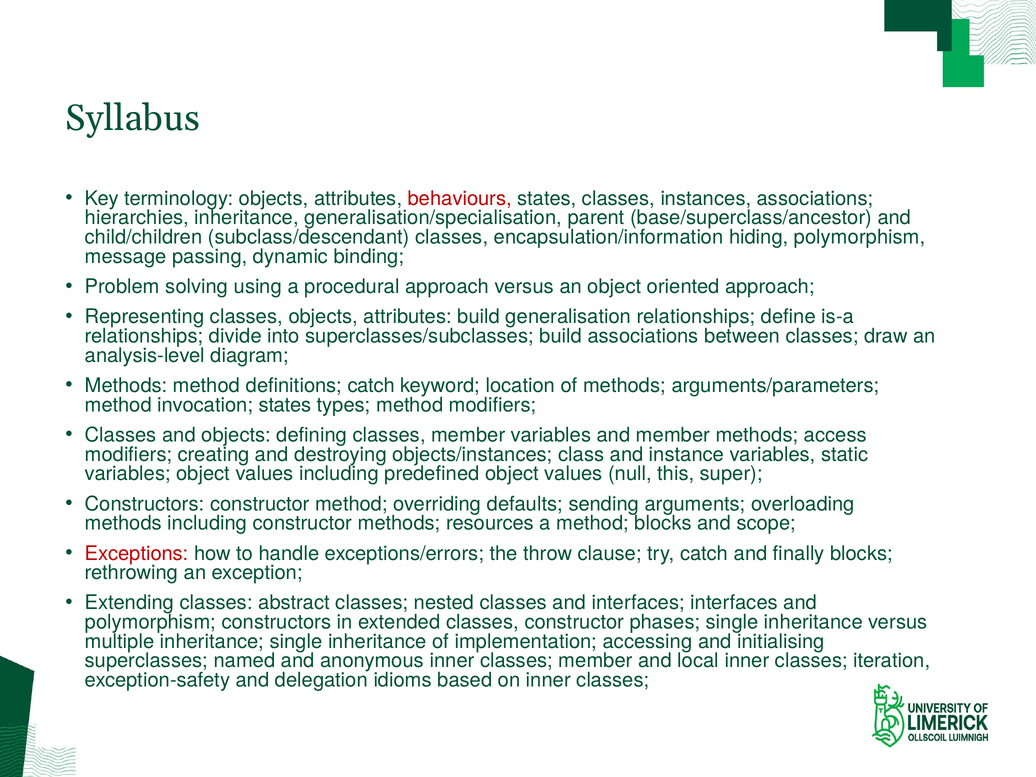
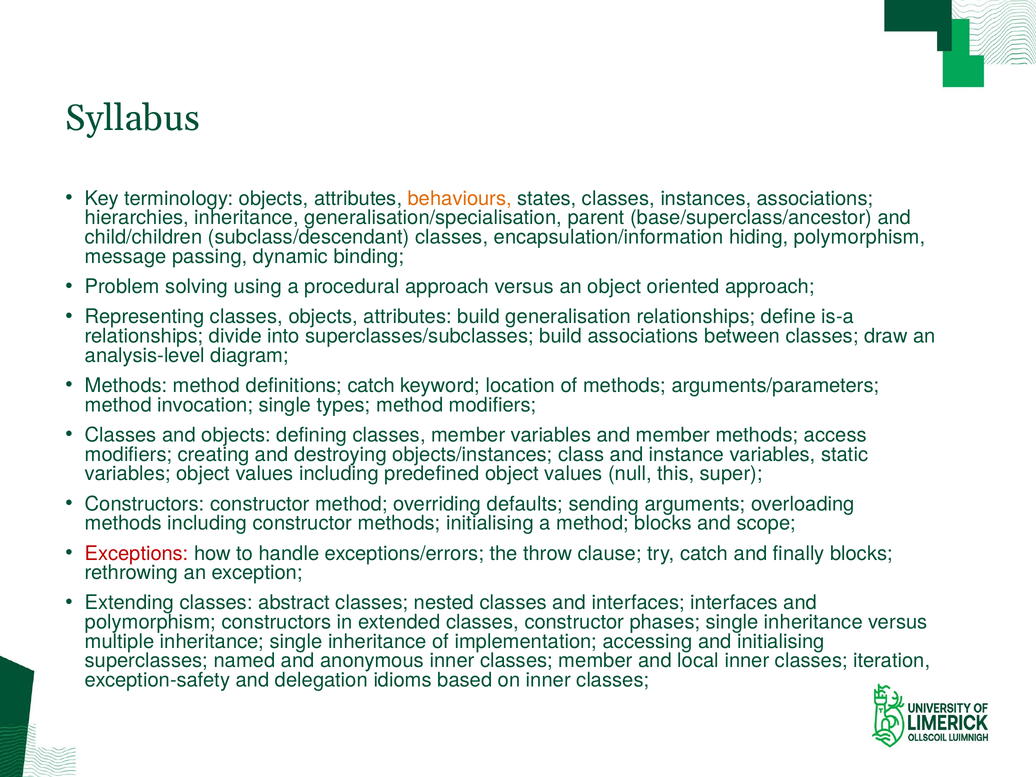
behaviours colour: red -> orange
invocation states: states -> single
methods resources: resources -> initialising
